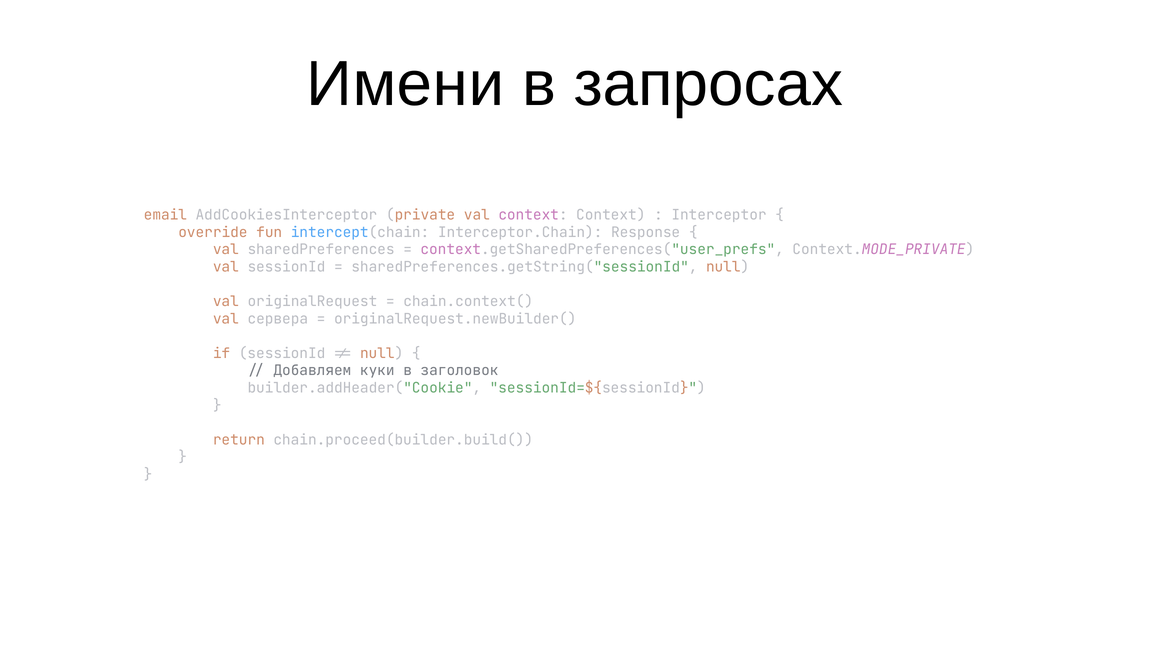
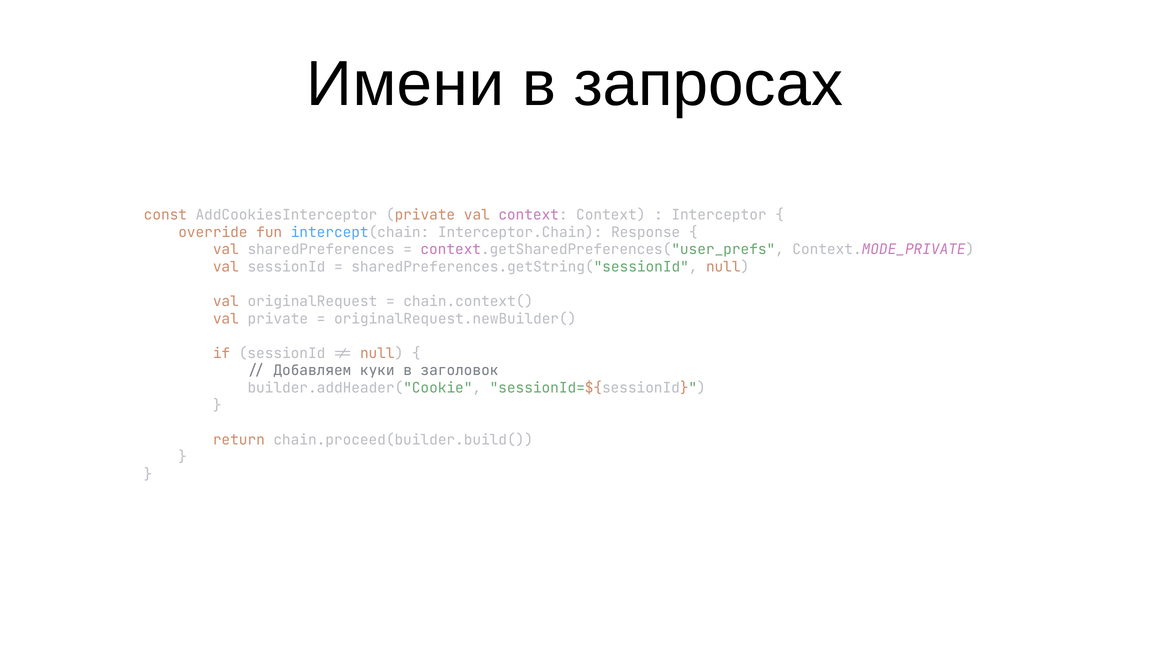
email: email -> const
val сервера: сервера -> private
